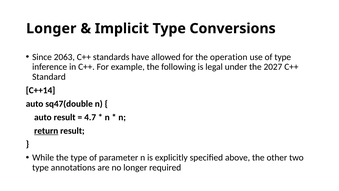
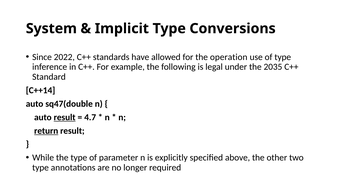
Longer at (51, 28): Longer -> System
2063: 2063 -> 2022
2027: 2027 -> 2035
result at (65, 117) underline: none -> present
